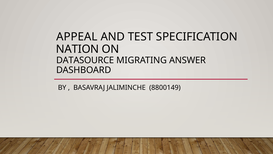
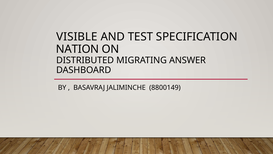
APPEAL: APPEAL -> VISIBLE
DATASOURCE: DATASOURCE -> DISTRIBUTED
